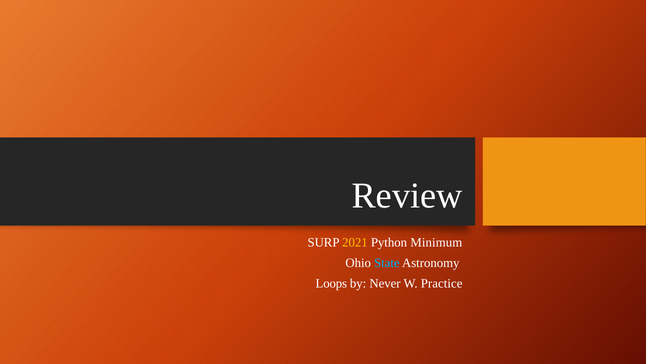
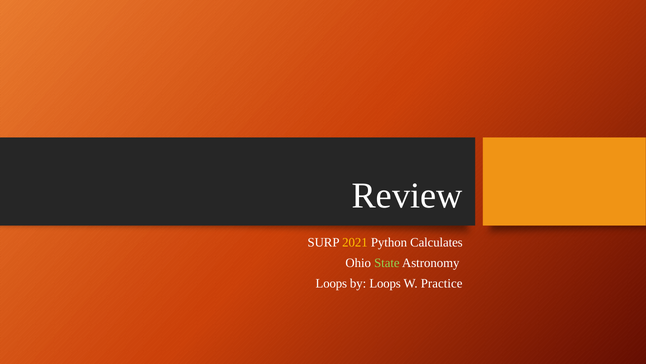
Minimum: Minimum -> Calculates
State colour: light blue -> light green
by Never: Never -> Loops
